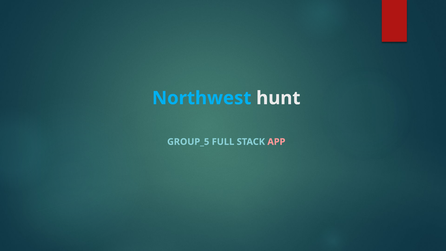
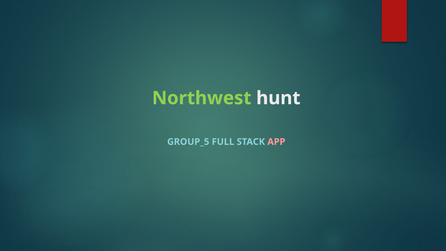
Northwest colour: light blue -> light green
